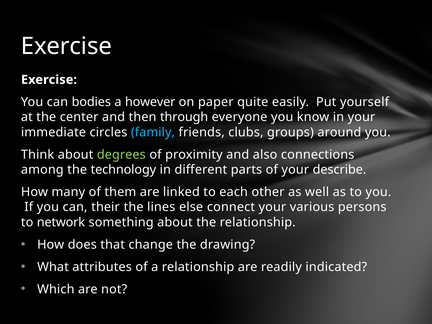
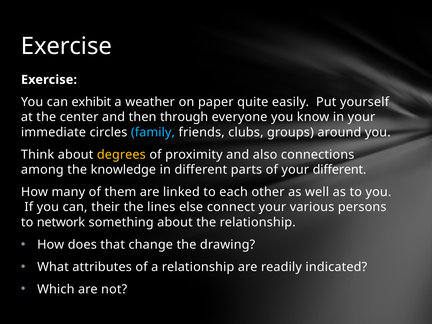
bodies: bodies -> exhibit
however: however -> weather
degrees colour: light green -> yellow
technology: technology -> knowledge
your describe: describe -> different
